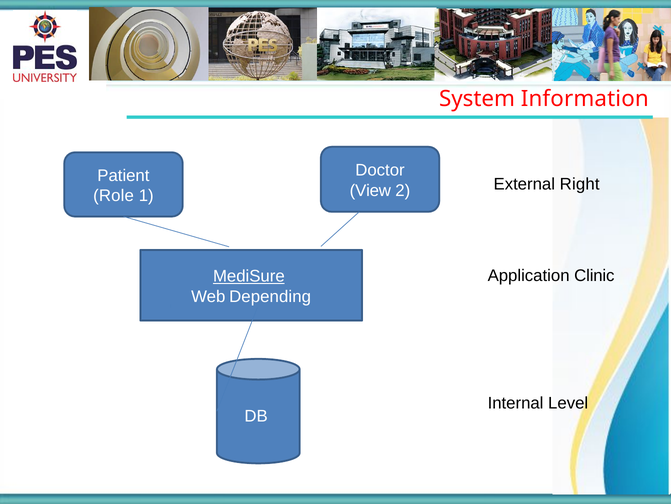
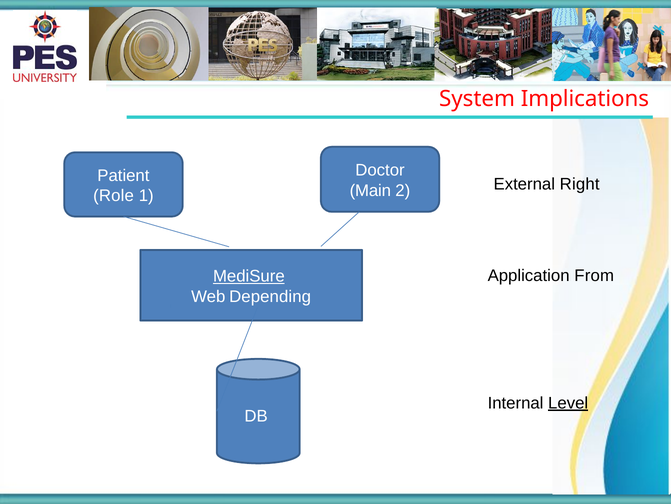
Information: Information -> Implications
View: View -> Main
Clinic: Clinic -> From
Level underline: none -> present
